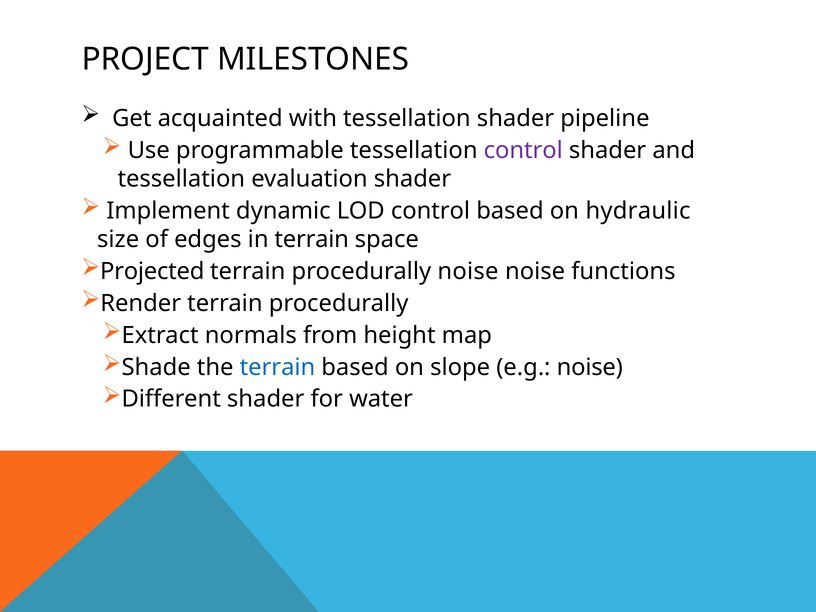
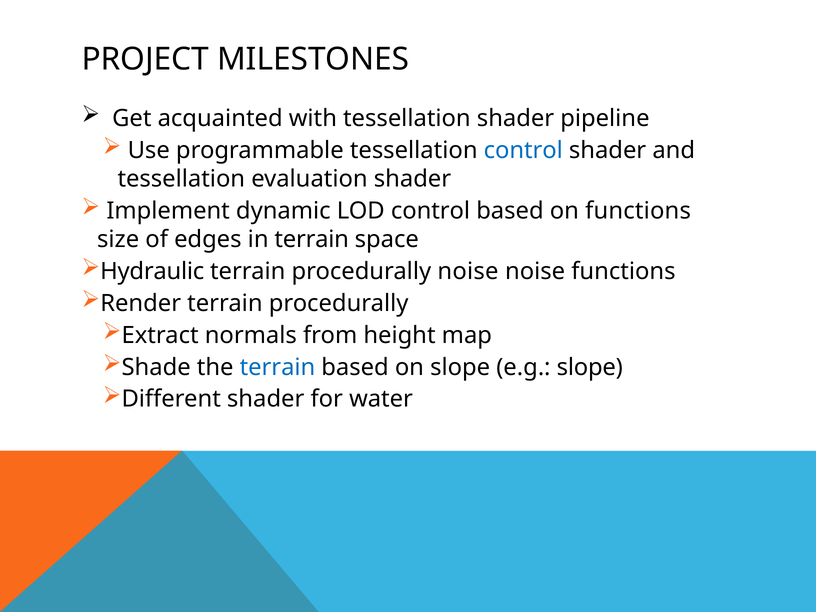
control at (523, 150) colour: purple -> blue
on hydraulic: hydraulic -> functions
Projected: Projected -> Hydraulic
e.g noise: noise -> slope
